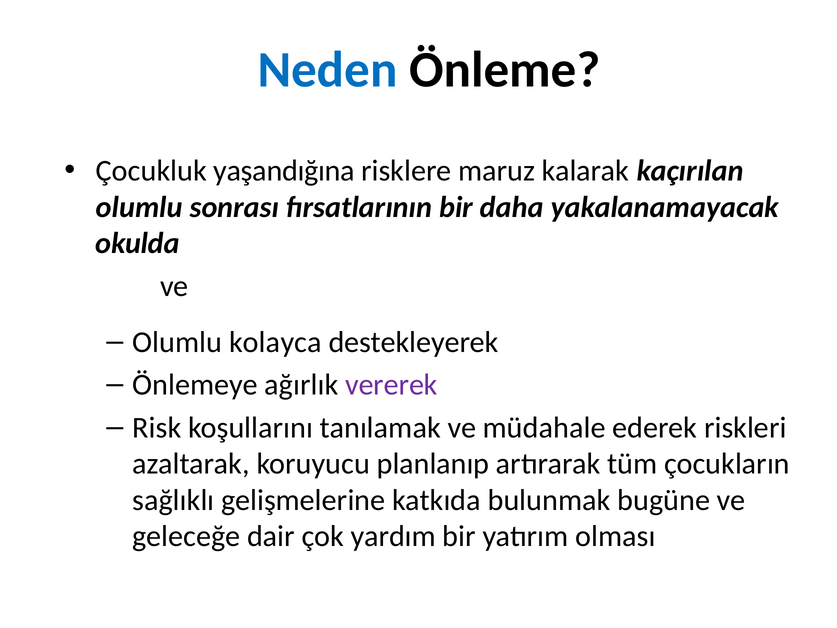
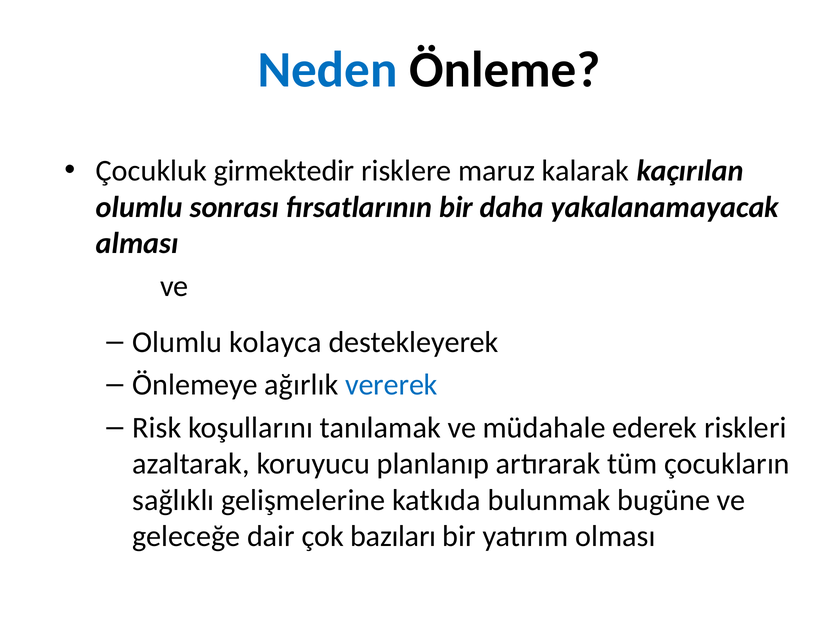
yaşandığına: yaşandığına -> girmektedir
okulda: okulda -> alması
vererek colour: purple -> blue
yardım: yardım -> bazıları
